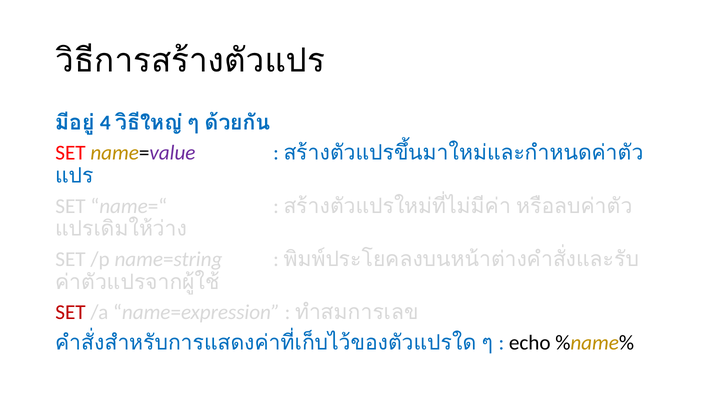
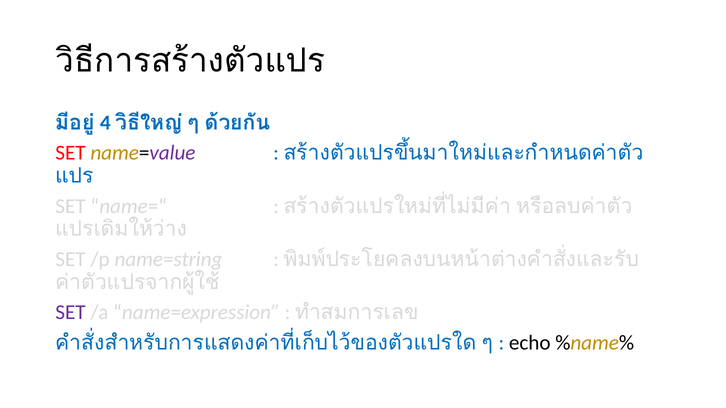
SET at (71, 313) colour: red -> purple
